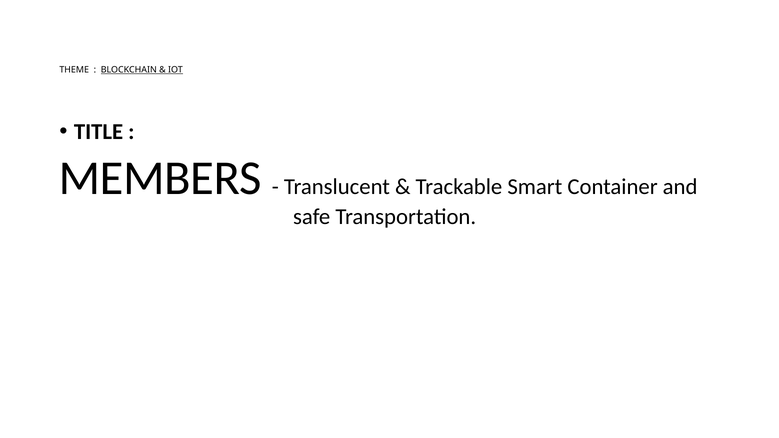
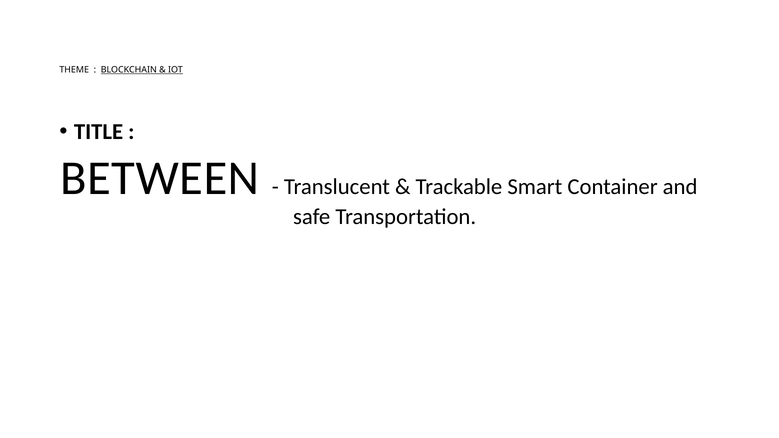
MEMBERS: MEMBERS -> BETWEEN
